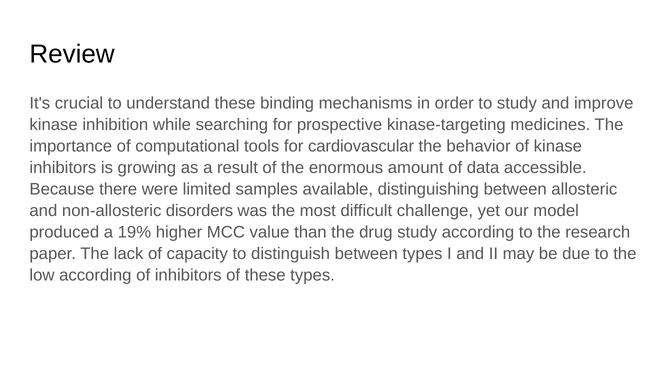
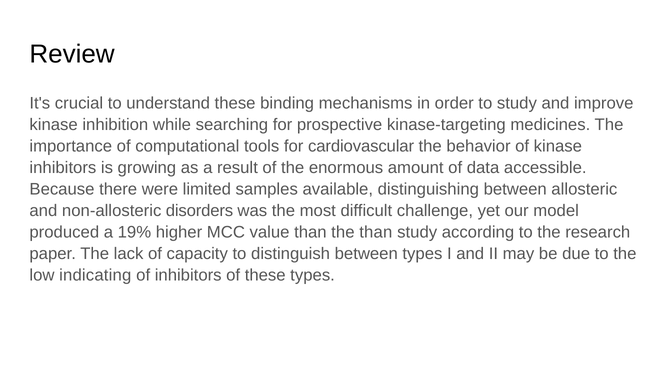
the drug: drug -> than
low according: according -> indicating
